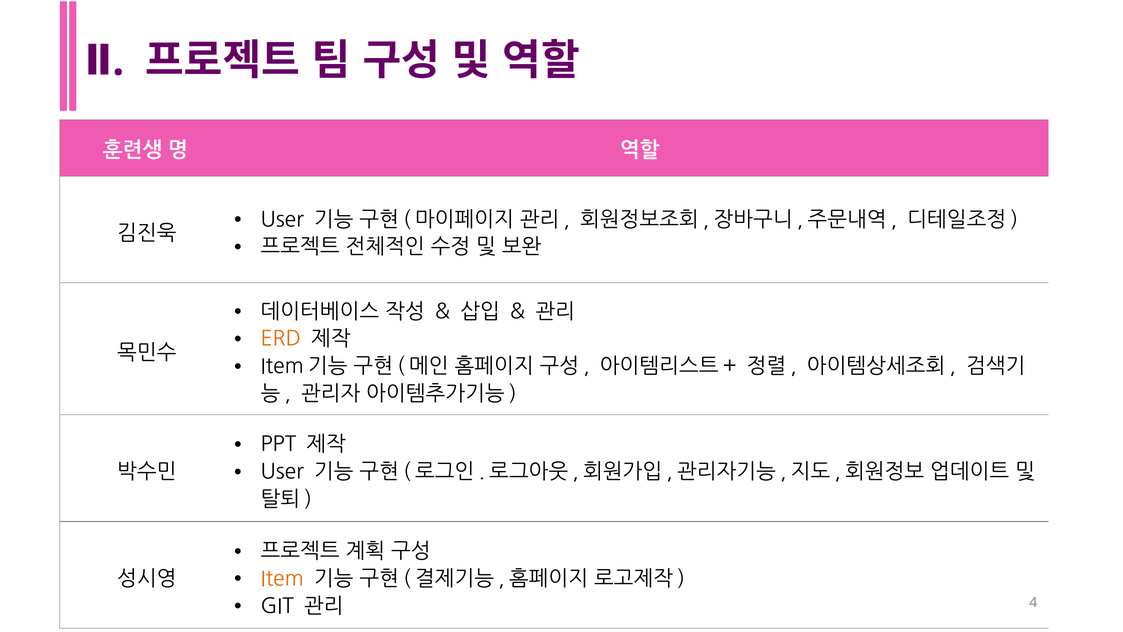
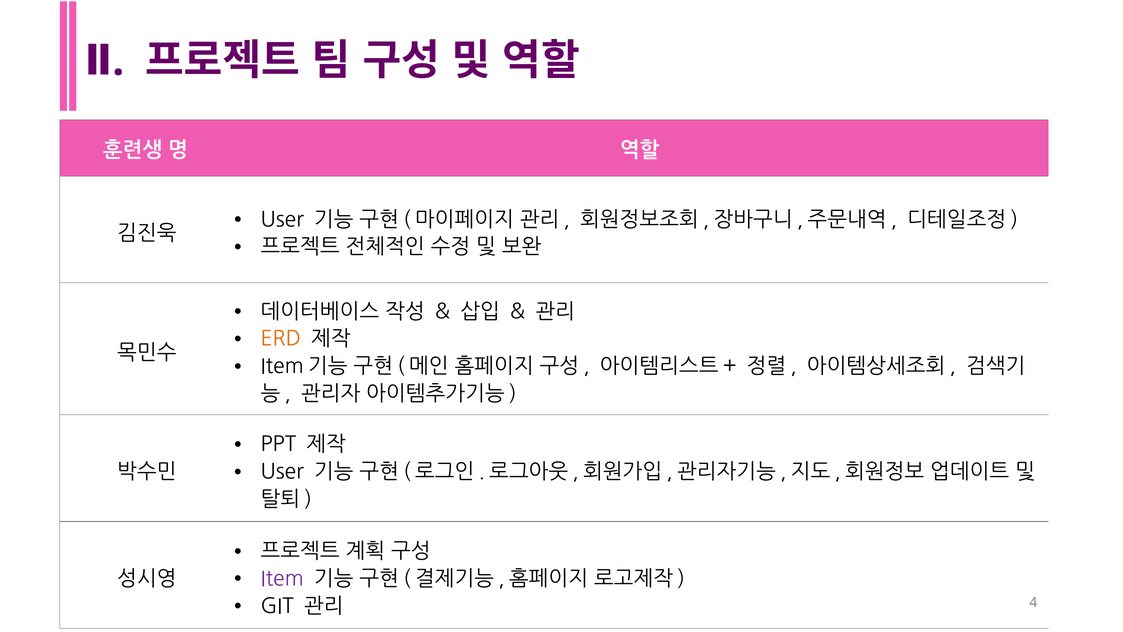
Item colour: orange -> purple
